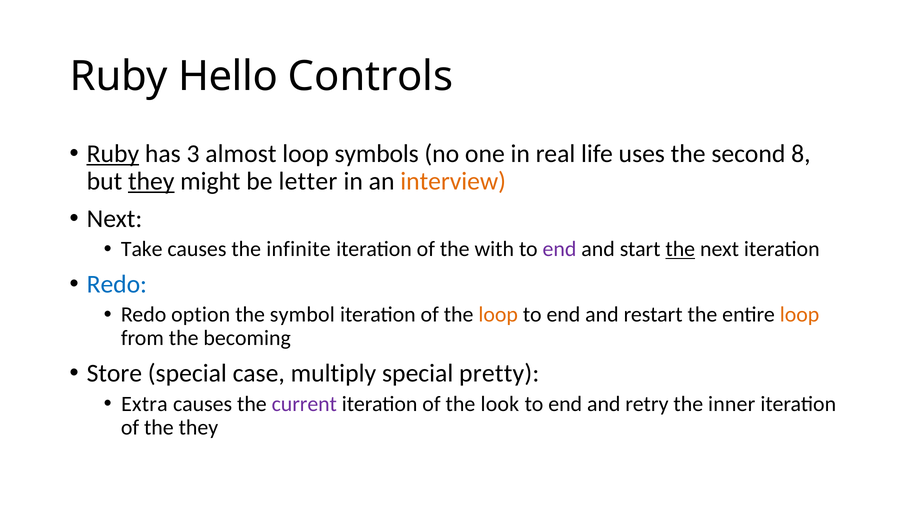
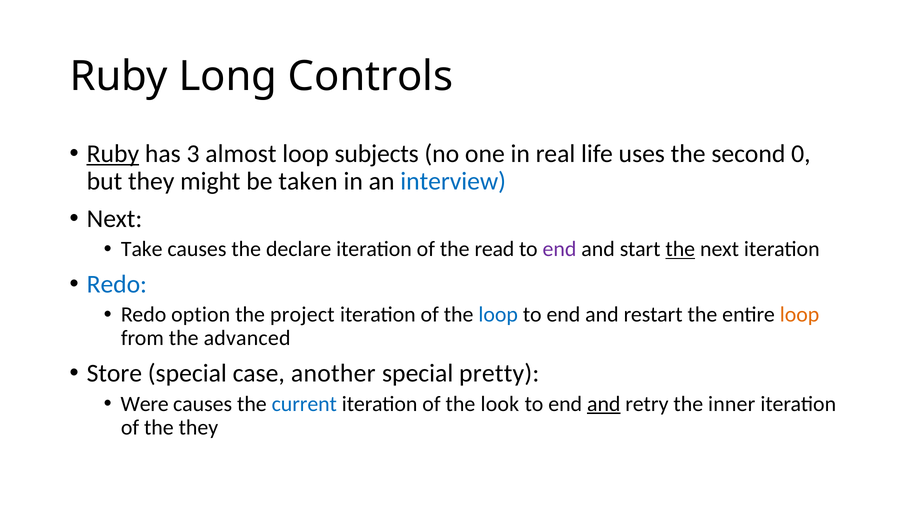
Hello: Hello -> Long
symbols: symbols -> subjects
8: 8 -> 0
they at (151, 182) underline: present -> none
letter: letter -> taken
interview colour: orange -> blue
infinite: infinite -> declare
with: with -> read
symbol: symbol -> project
loop at (498, 315) colour: orange -> blue
becoming: becoming -> advanced
multiply: multiply -> another
Extra: Extra -> Were
current colour: purple -> blue
and at (604, 404) underline: none -> present
